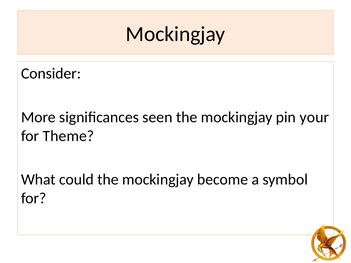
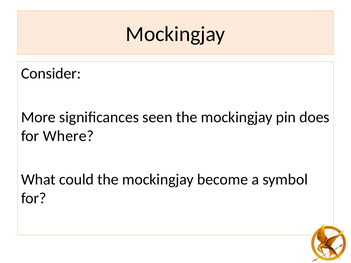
your: your -> does
Theme: Theme -> Where
